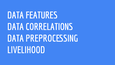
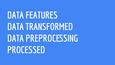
CORRELATIONS: CORRELATIONS -> TRANSFORMED
LIVELIHOOD: LIVELIHOOD -> PROCESSED
